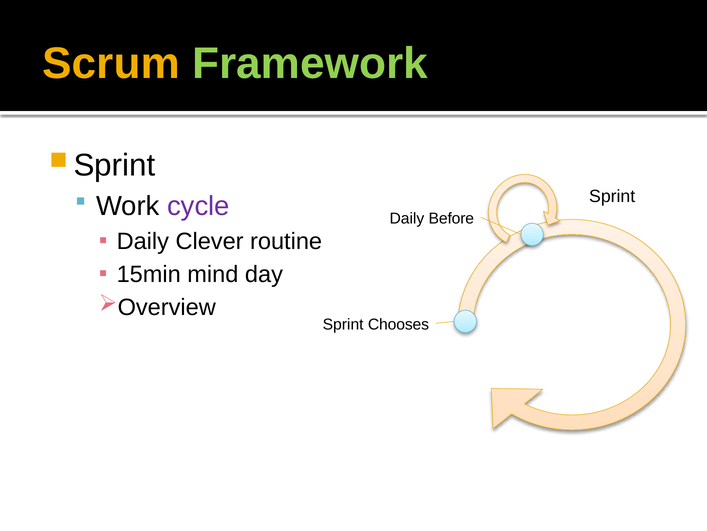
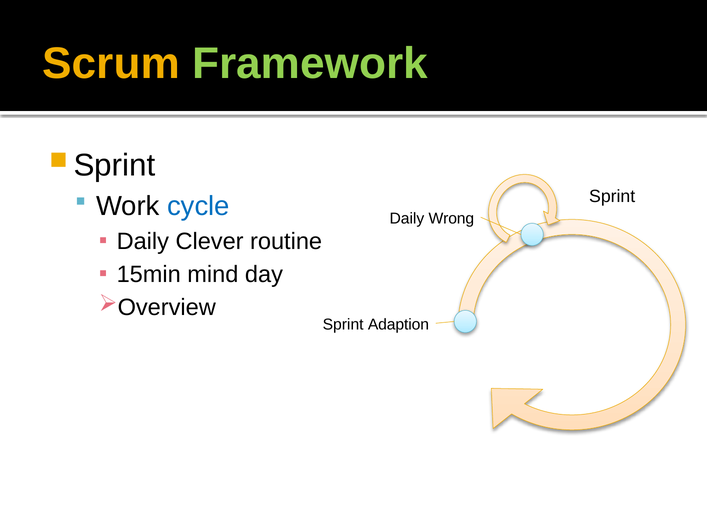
cycle colour: purple -> blue
Before: Before -> Wrong
Chooses: Chooses -> Adaption
